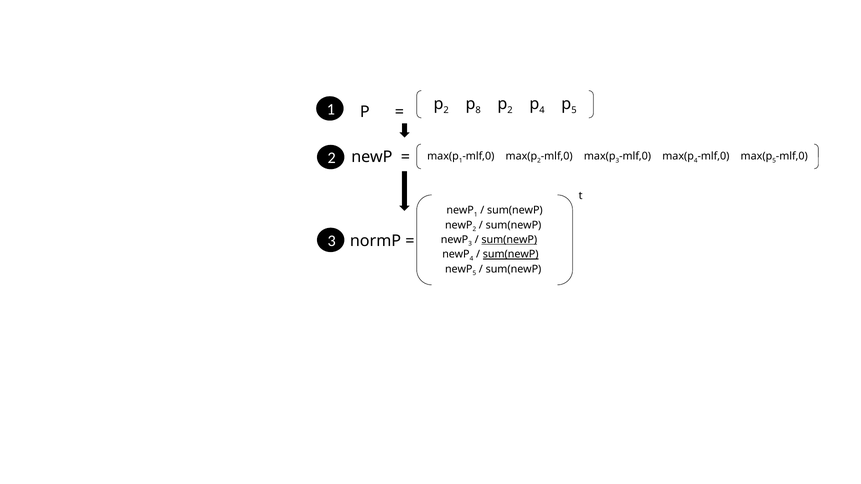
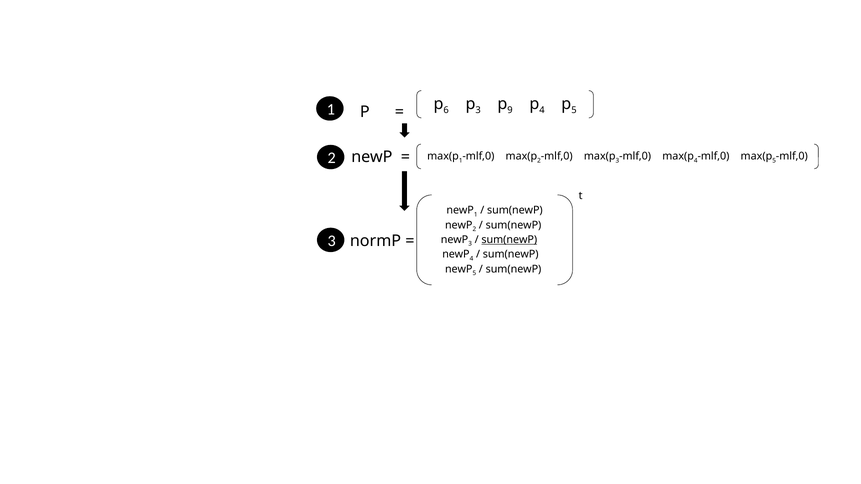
2 at (446, 110): 2 -> 6
p 8: 8 -> 3
2 at (510, 110): 2 -> 9
sum(newP at (511, 255) underline: present -> none
